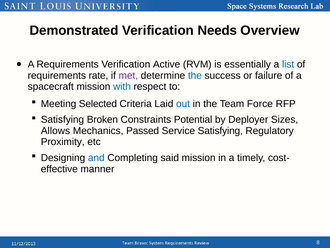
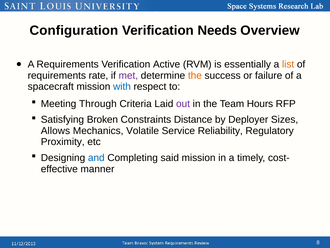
Demonstrated: Demonstrated -> Configuration
list colour: blue -> orange
the at (195, 75) colour: blue -> orange
Selected: Selected -> Through
out colour: blue -> purple
Force: Force -> Hours
Potential: Potential -> Distance
Passed: Passed -> Volatile
Service Satisfying: Satisfying -> Reliability
